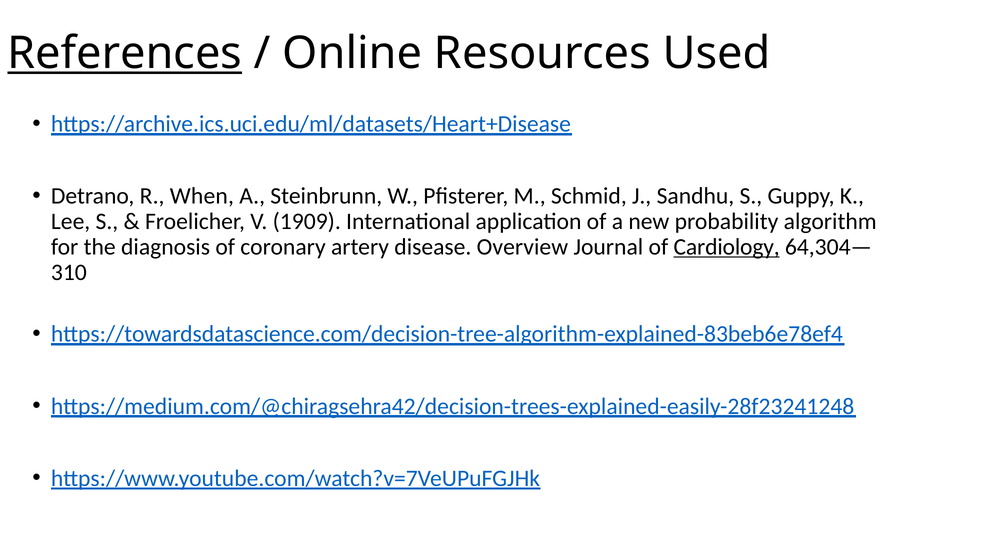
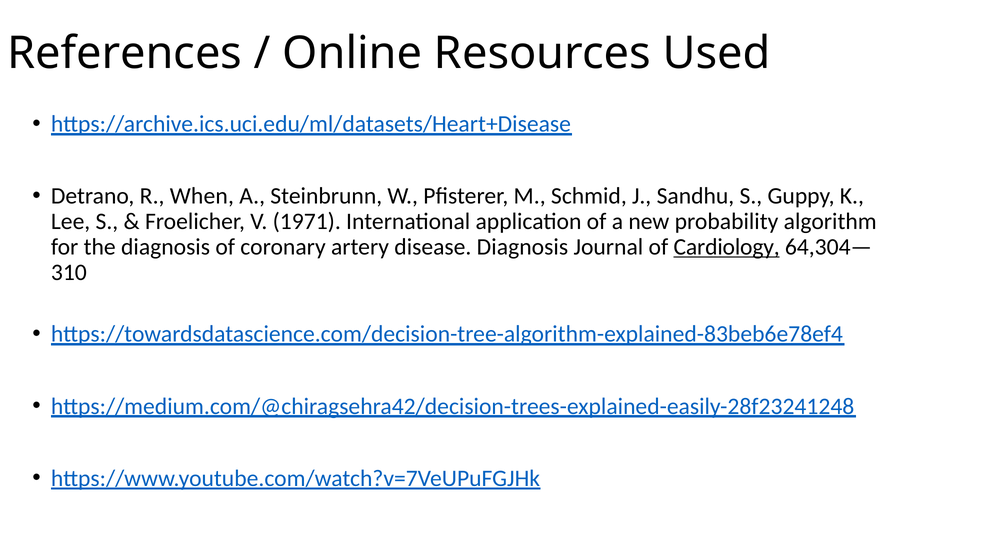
References underline: present -> none
1909: 1909 -> 1971
disease Overview: Overview -> Diagnosis
